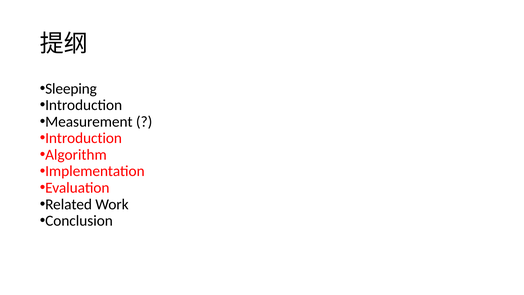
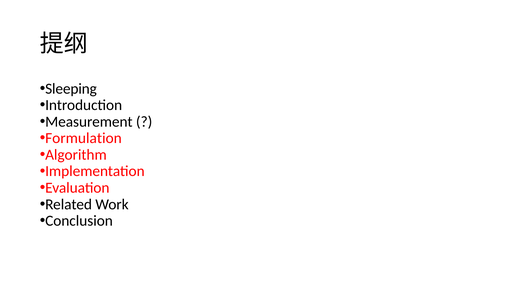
Introduction at (84, 138): Introduction -> Formulation
